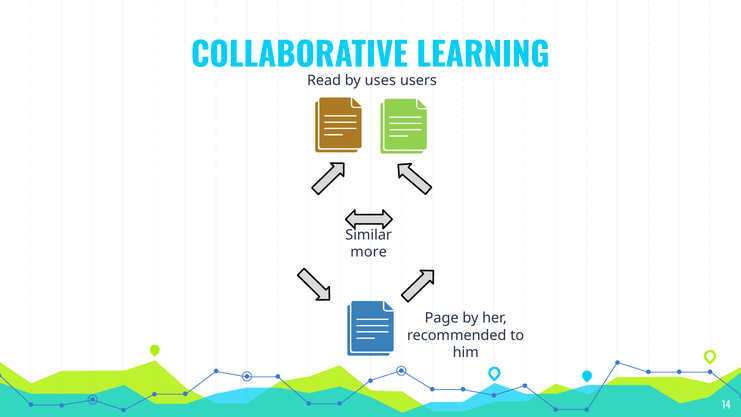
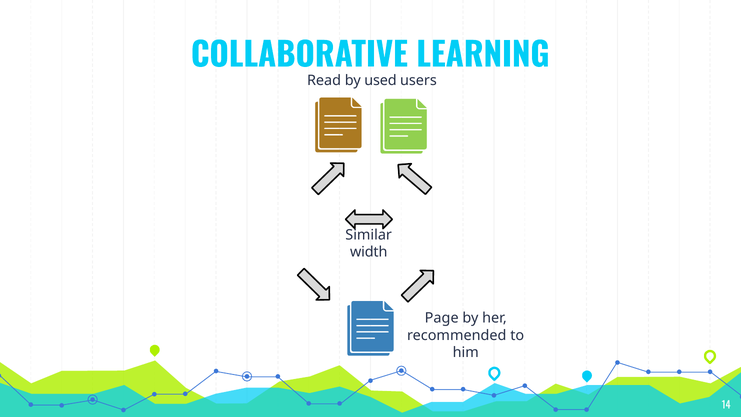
uses: uses -> used
more: more -> width
